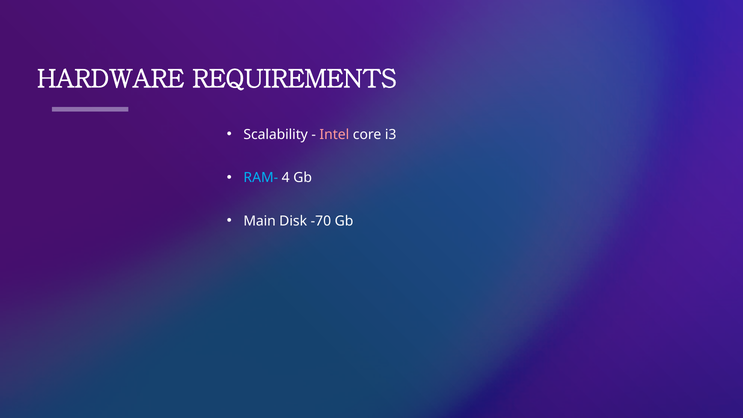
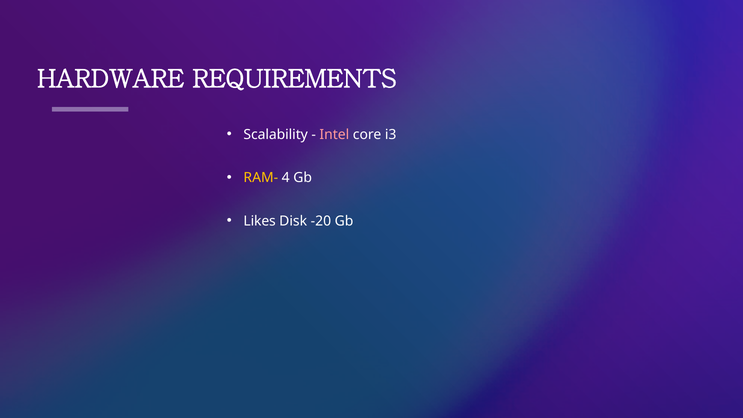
RAM- colour: light blue -> yellow
Main: Main -> Likes
-70: -70 -> -20
